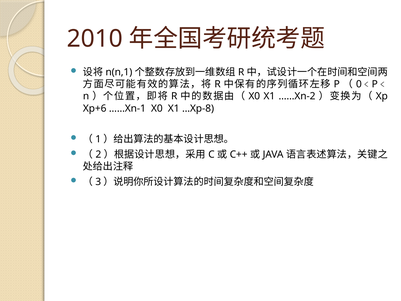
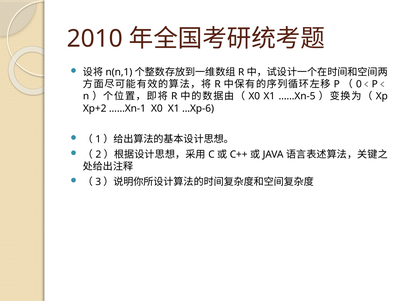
……Xn-2: ……Xn-2 -> ……Xn-5
Xp+6: Xp+6 -> Xp+2
…Xp-8: …Xp-8 -> …Xp-6
